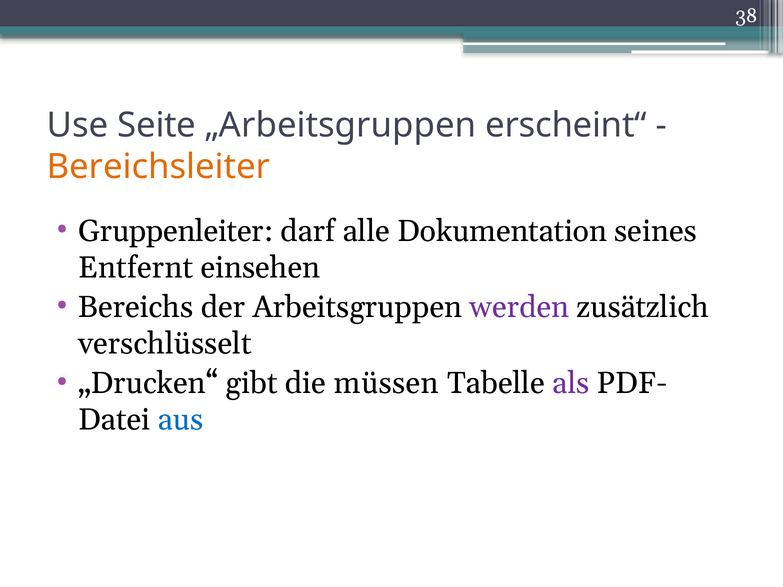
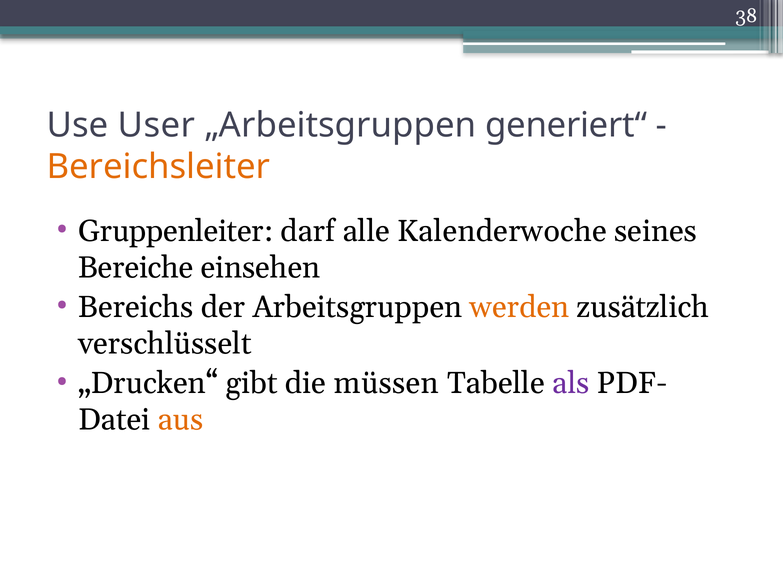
Seite: Seite -> User
erscheint“: erscheint“ -> generiert“
Dokumentation: Dokumentation -> Kalenderwoche
Entfernt: Entfernt -> Bereiche
werden colour: purple -> orange
aus colour: blue -> orange
